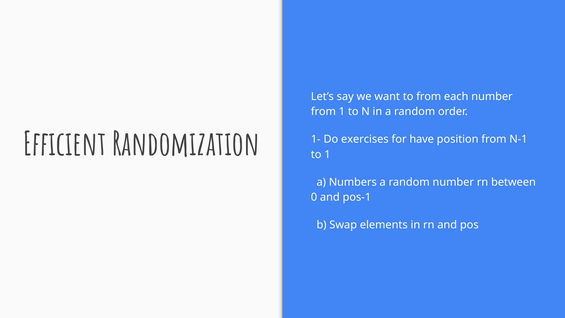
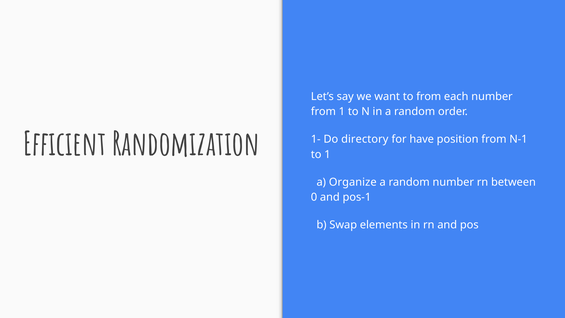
exercises: exercises -> directory
Numbers: Numbers -> Organize
